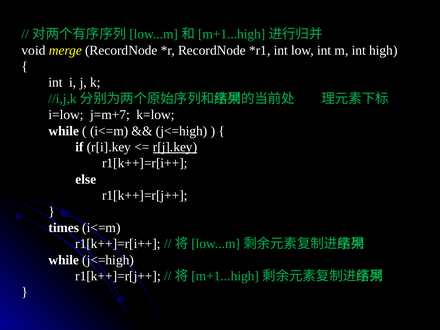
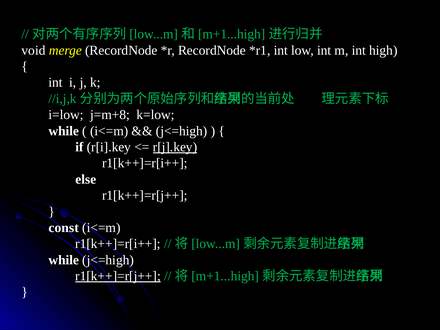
j=m+7: j=m+7 -> j=m+8
times: times -> const
r1[k++]=r[j++ at (118, 276) underline: none -> present
